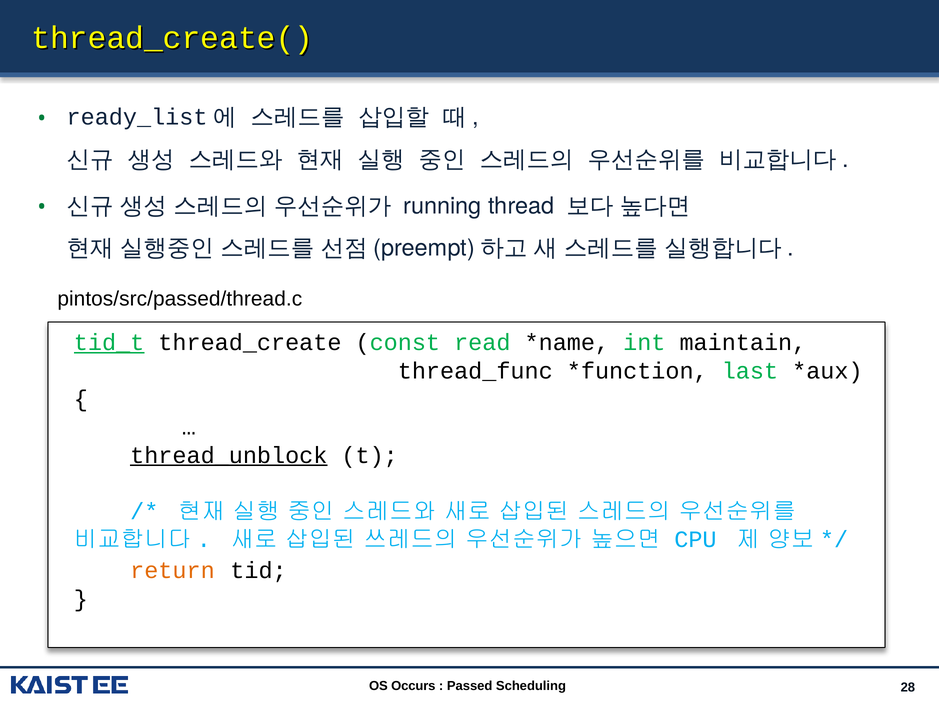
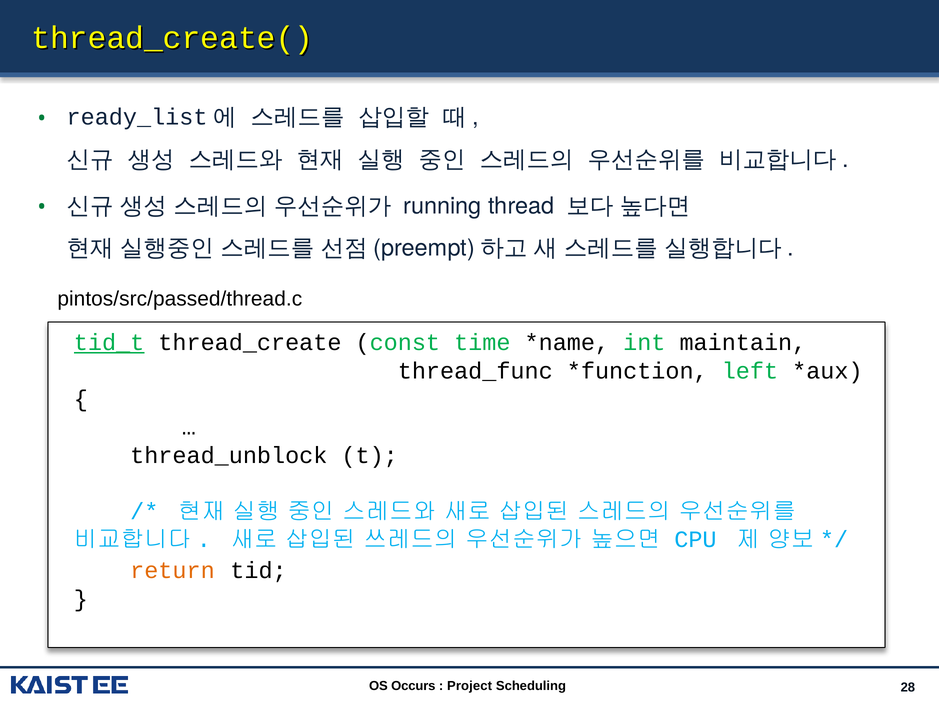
read: read -> time
last: last -> left
thread_unblock underline: present -> none
Passed: Passed -> Project
